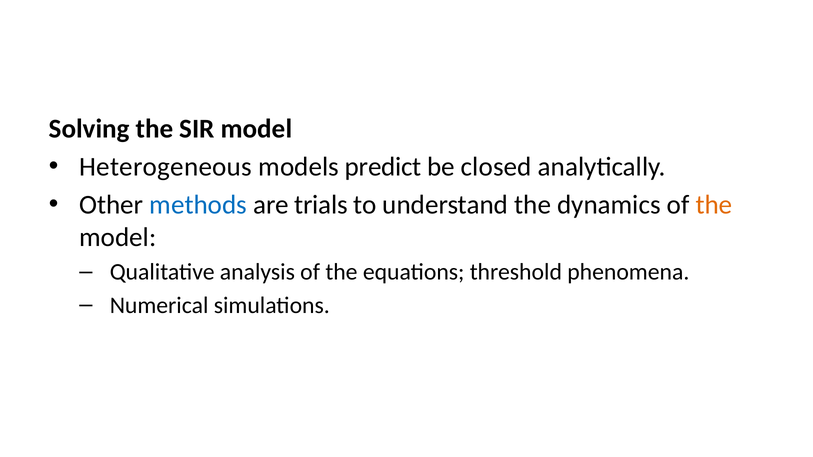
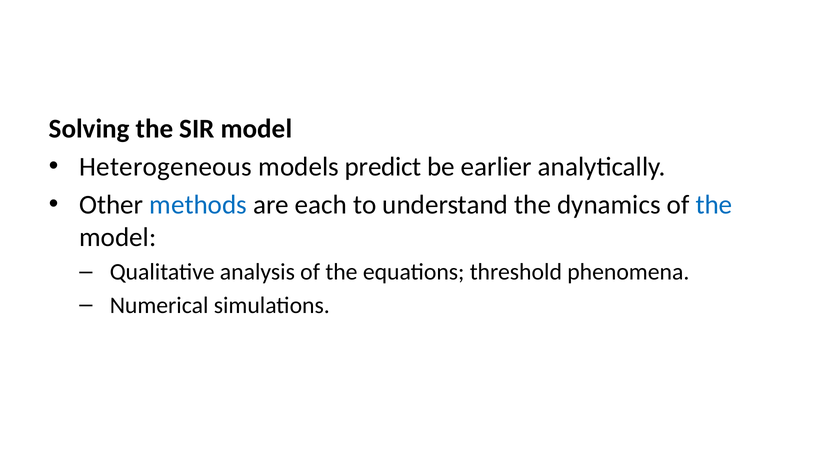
closed: closed -> earlier
trials: trials -> each
the at (714, 205) colour: orange -> blue
